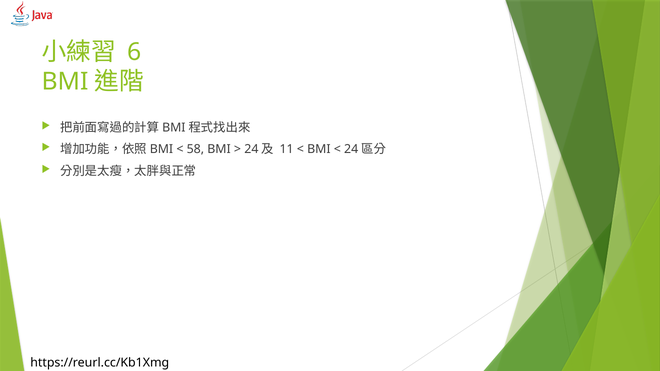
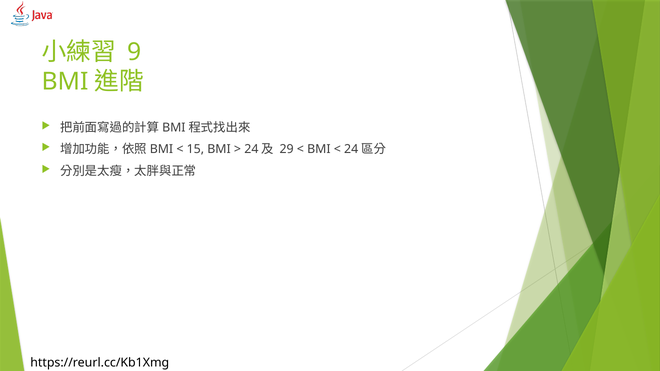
6: 6 -> 9
58: 58 -> 15
11: 11 -> 29
